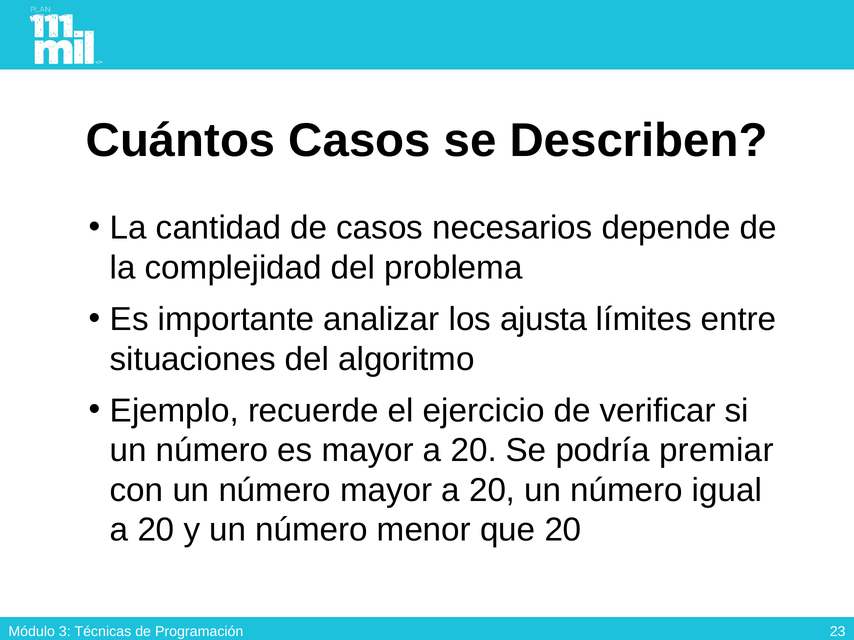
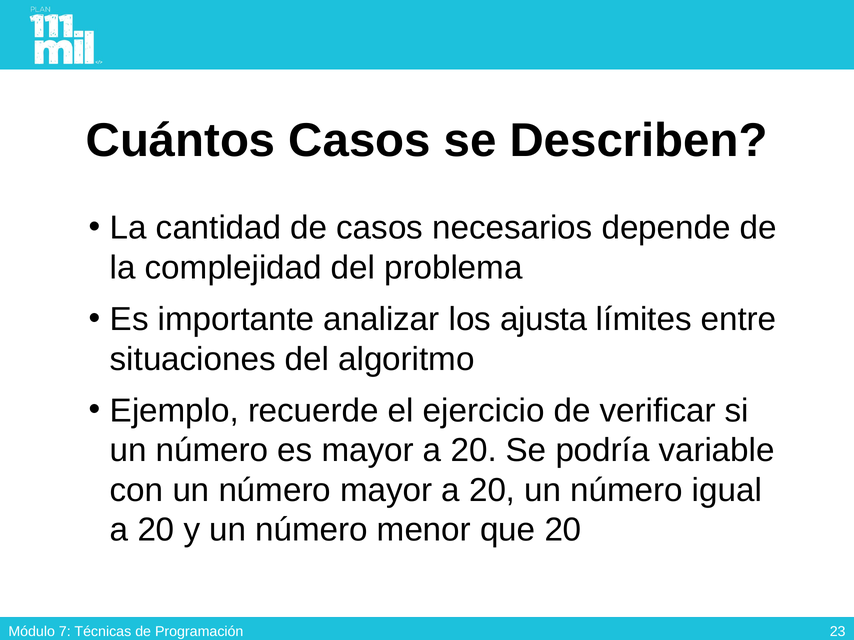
premiar: premiar -> variable
3: 3 -> 7
